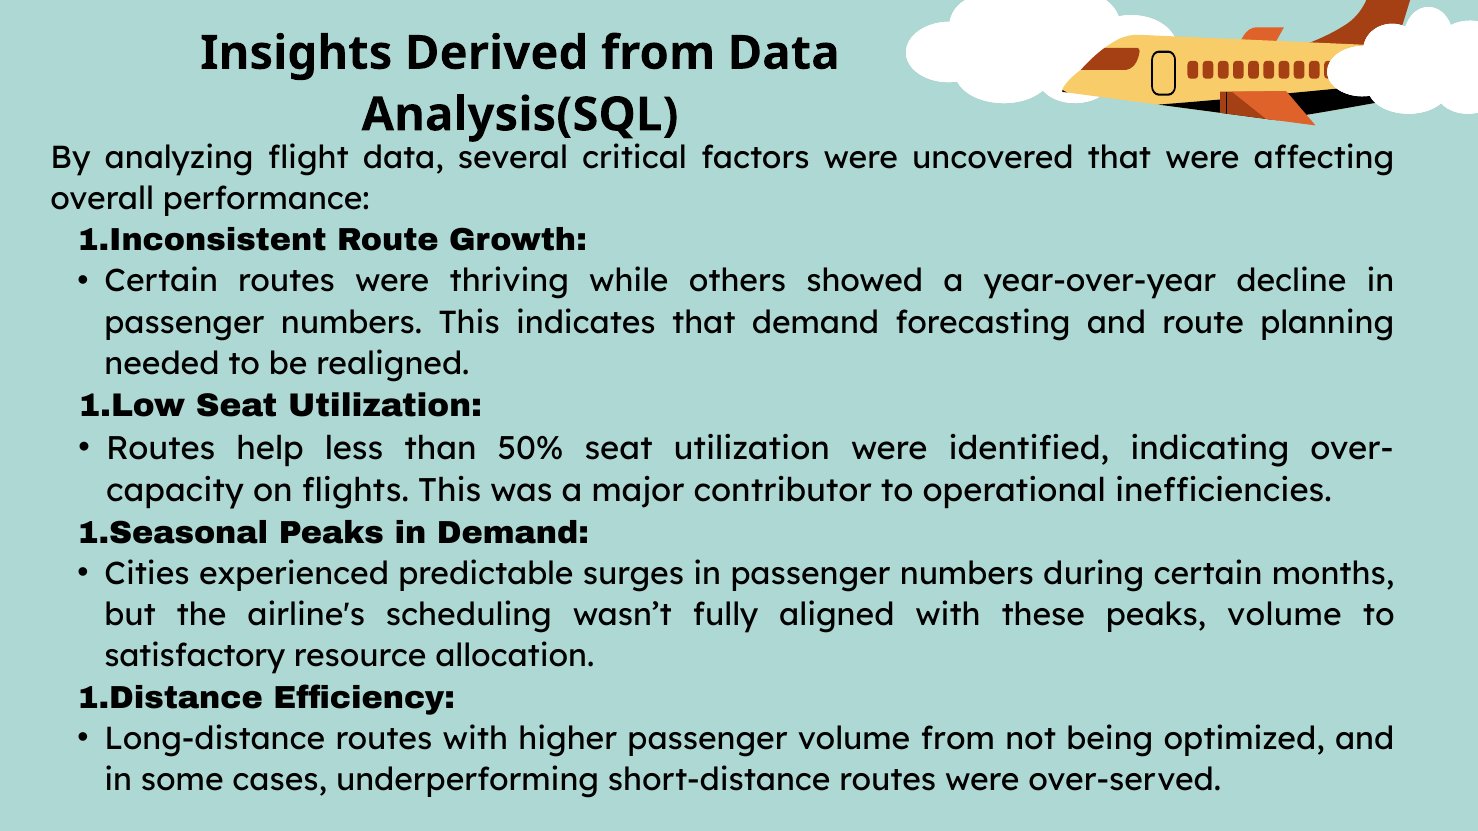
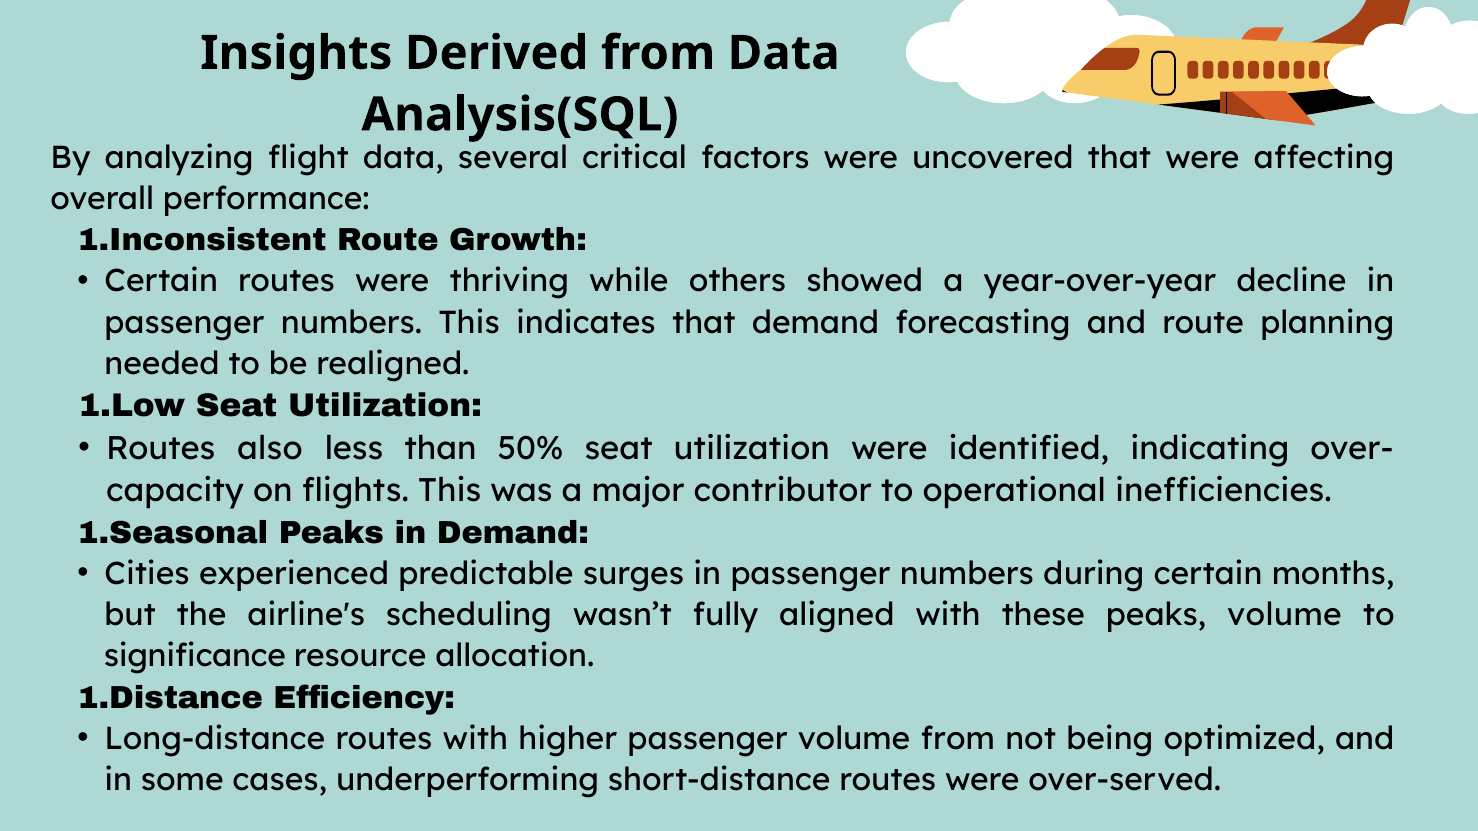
help: help -> also
satisfactory: satisfactory -> significance
